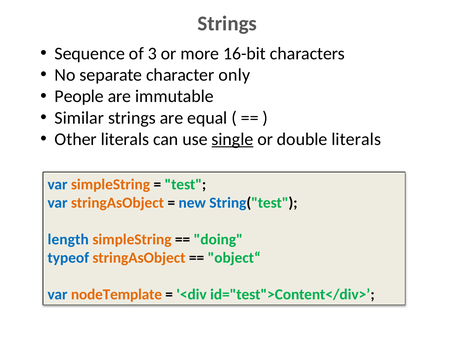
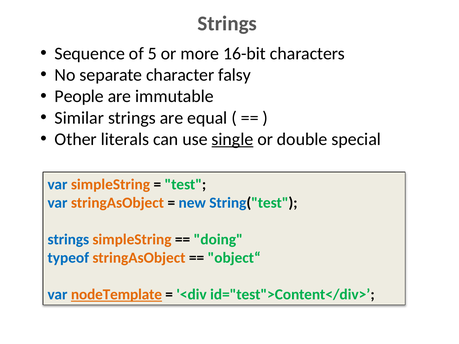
3: 3 -> 5
only: only -> falsy
double literals: literals -> special
length at (68, 240): length -> strings
nodeTemplate underline: none -> present
